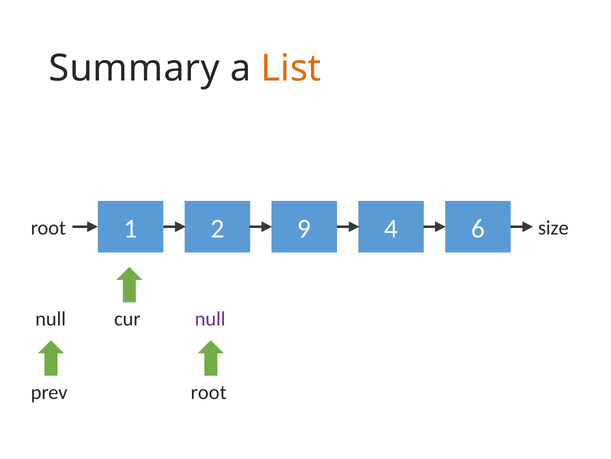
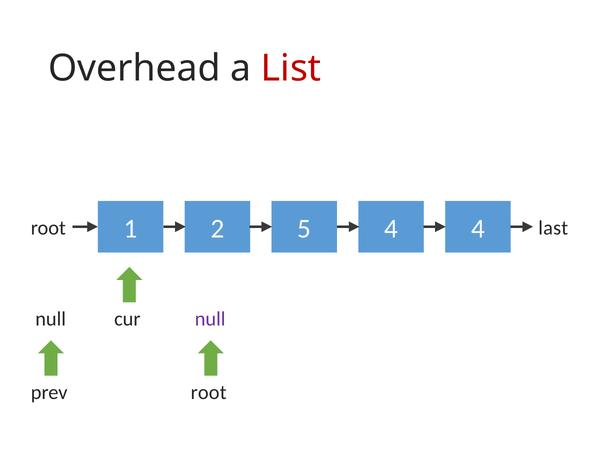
Summary: Summary -> Overhead
List colour: orange -> red
9: 9 -> 5
4 6: 6 -> 4
size: size -> last
